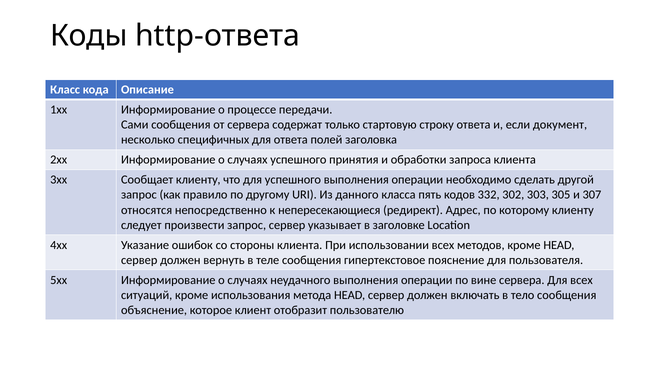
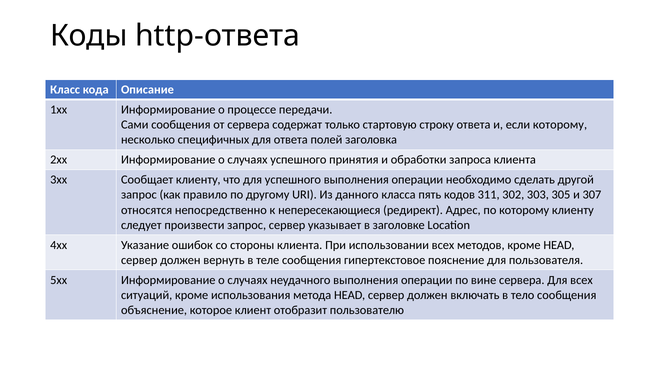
если документ: документ -> которому
332: 332 -> 311
